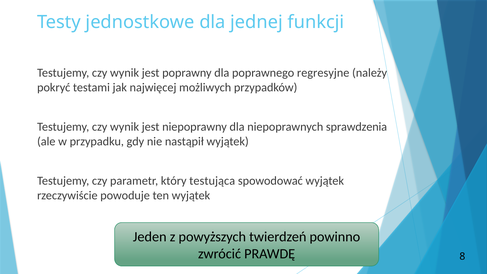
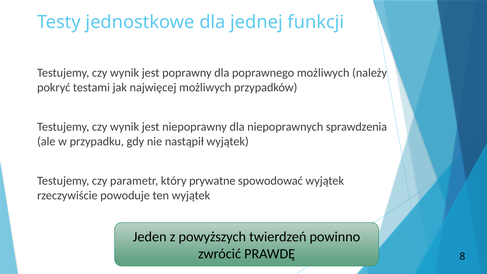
poprawnego regresyjne: regresyjne -> możliwych
testująca: testująca -> prywatne
